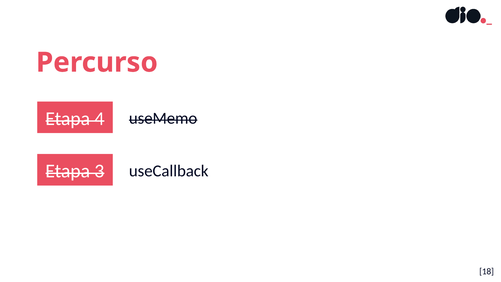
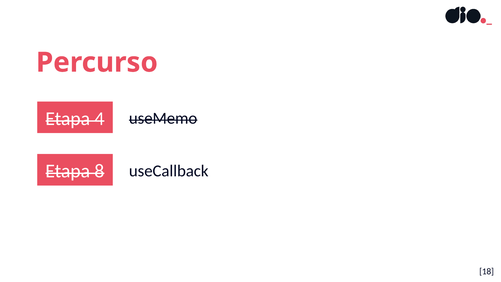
3: 3 -> 8
